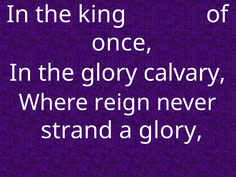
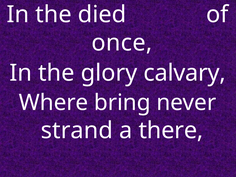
king: king -> died
reign: reign -> bring
a glory: glory -> there
